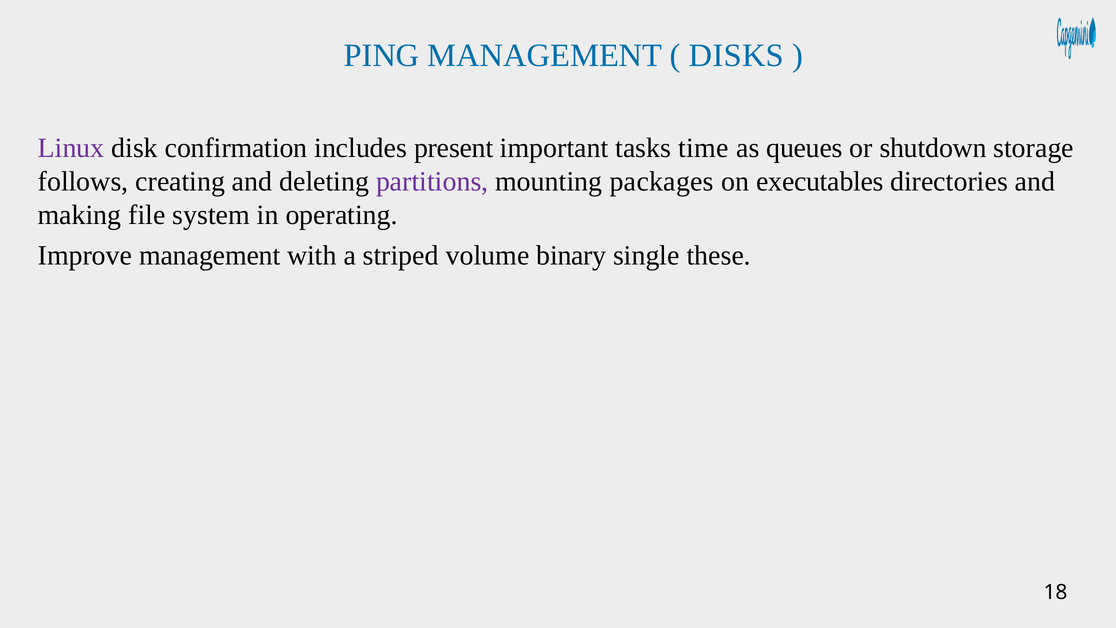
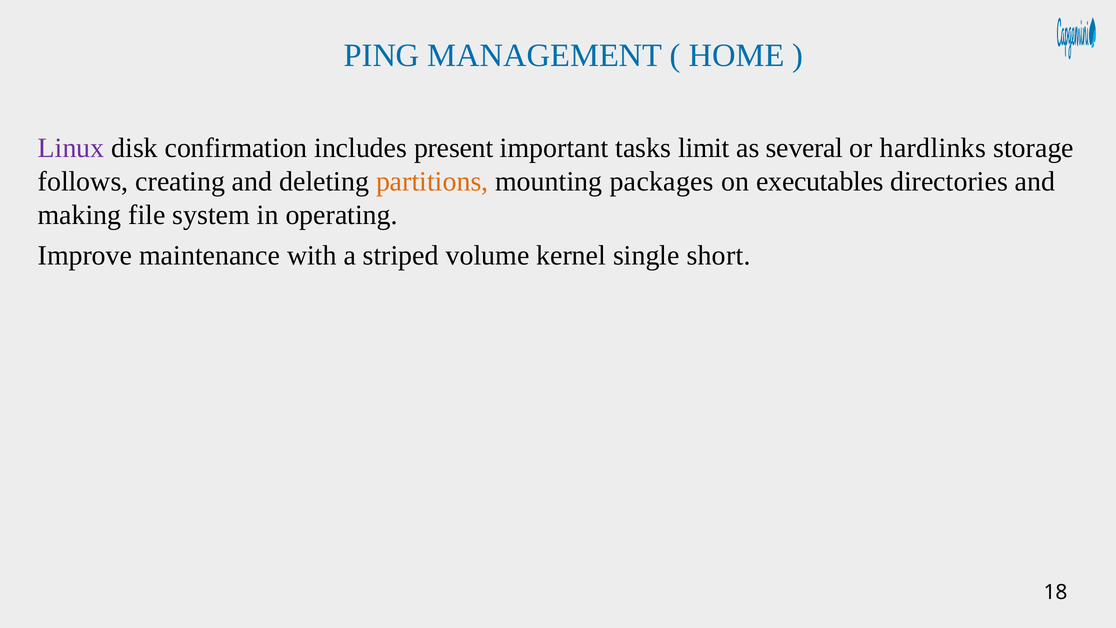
DISKS: DISKS -> HOME
time: time -> limit
queues: queues -> several
shutdown: shutdown -> hardlinks
partitions colour: purple -> orange
Improve management: management -> maintenance
binary: binary -> kernel
these: these -> short
